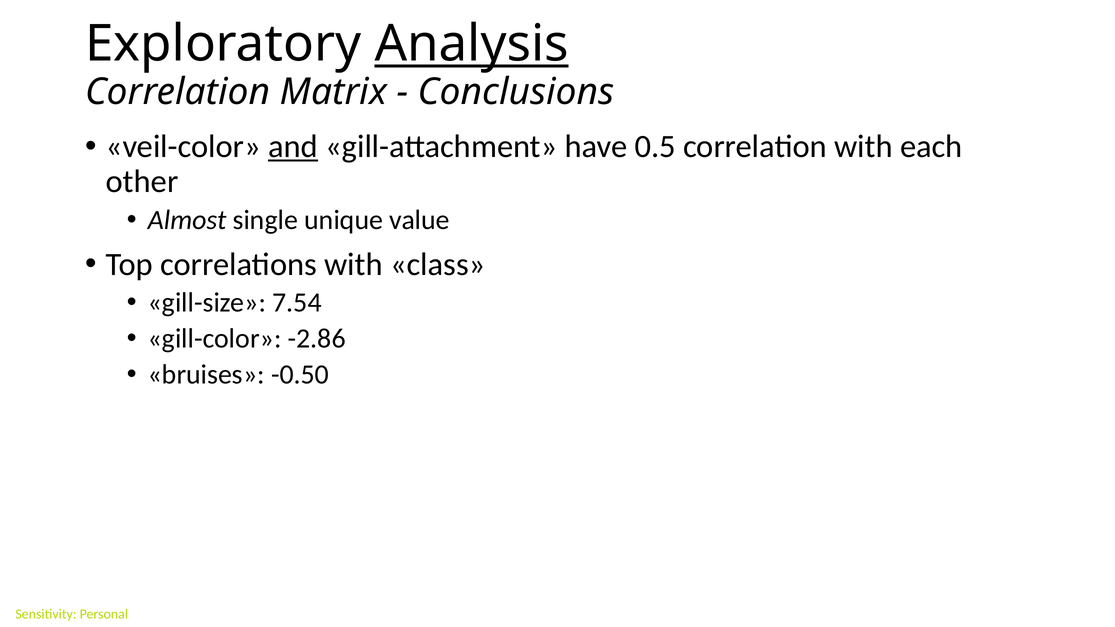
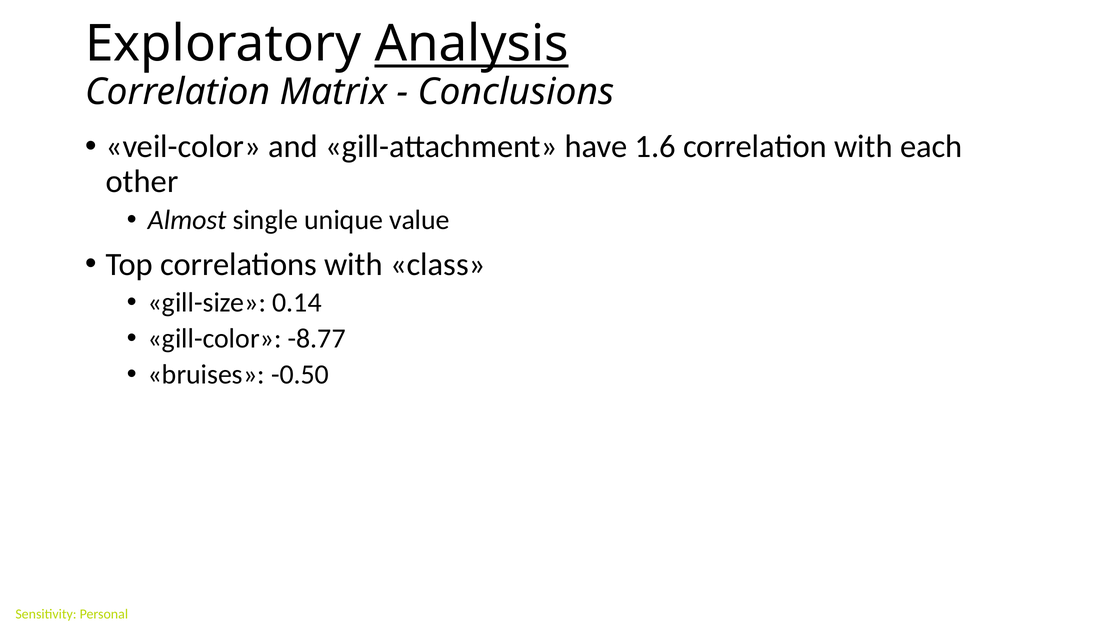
and underline: present -> none
0.5: 0.5 -> 1.6
7.54: 7.54 -> 0.14
-2.86: -2.86 -> -8.77
